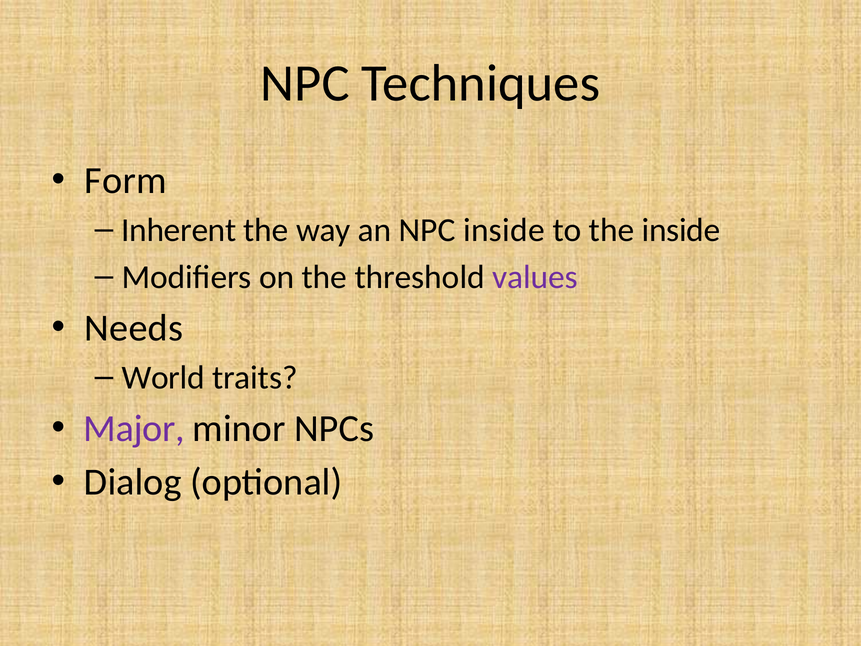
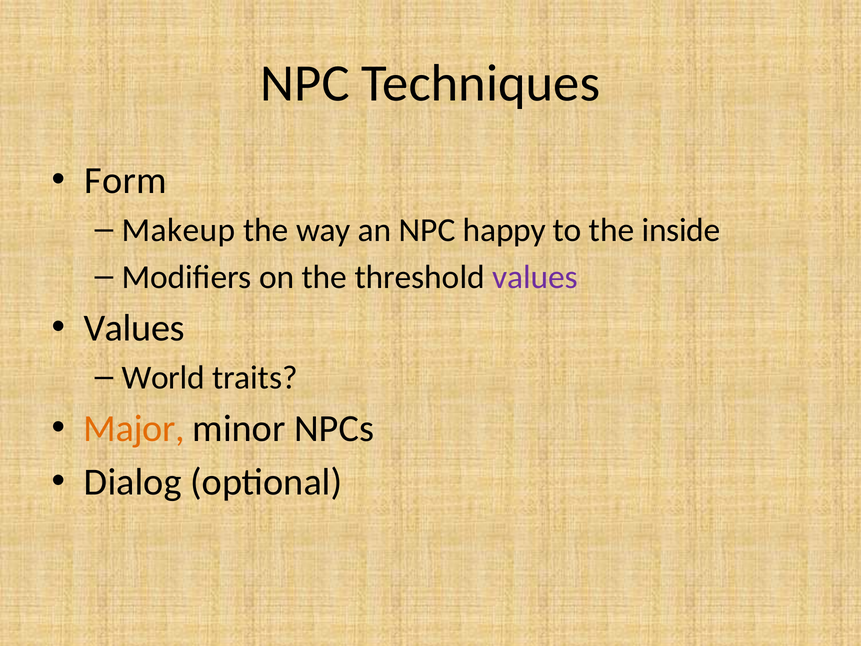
Inherent: Inherent -> Makeup
NPC inside: inside -> happy
Needs at (134, 328): Needs -> Values
Major colour: purple -> orange
